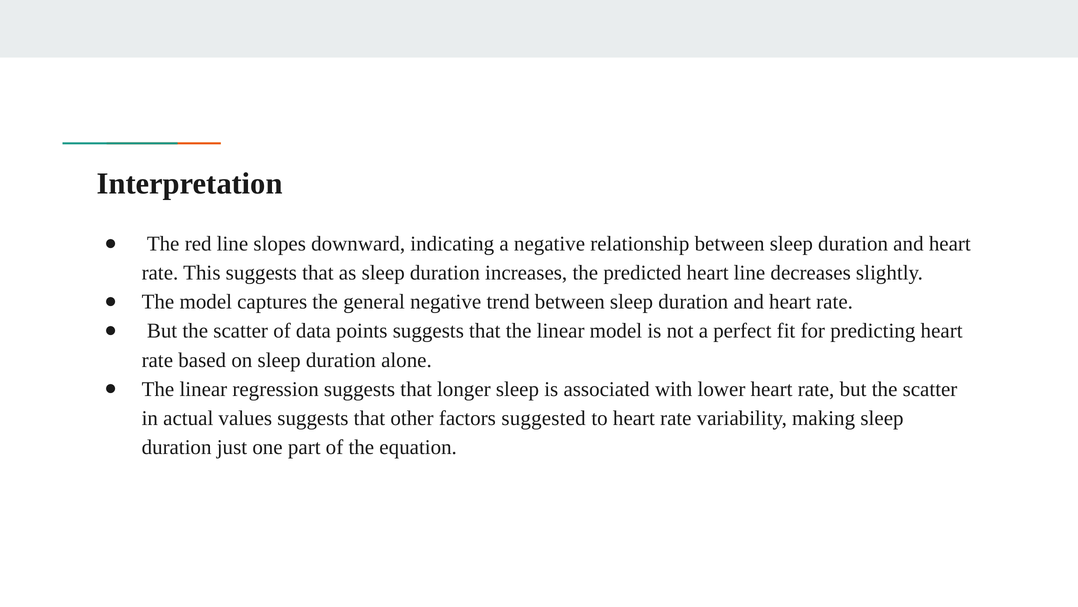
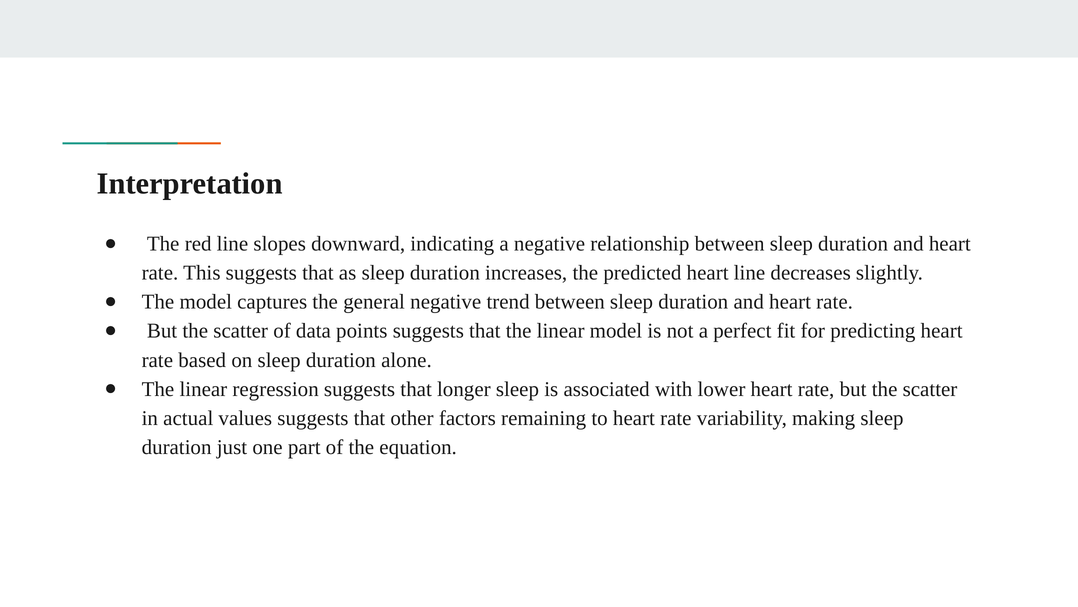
suggested: suggested -> remaining
